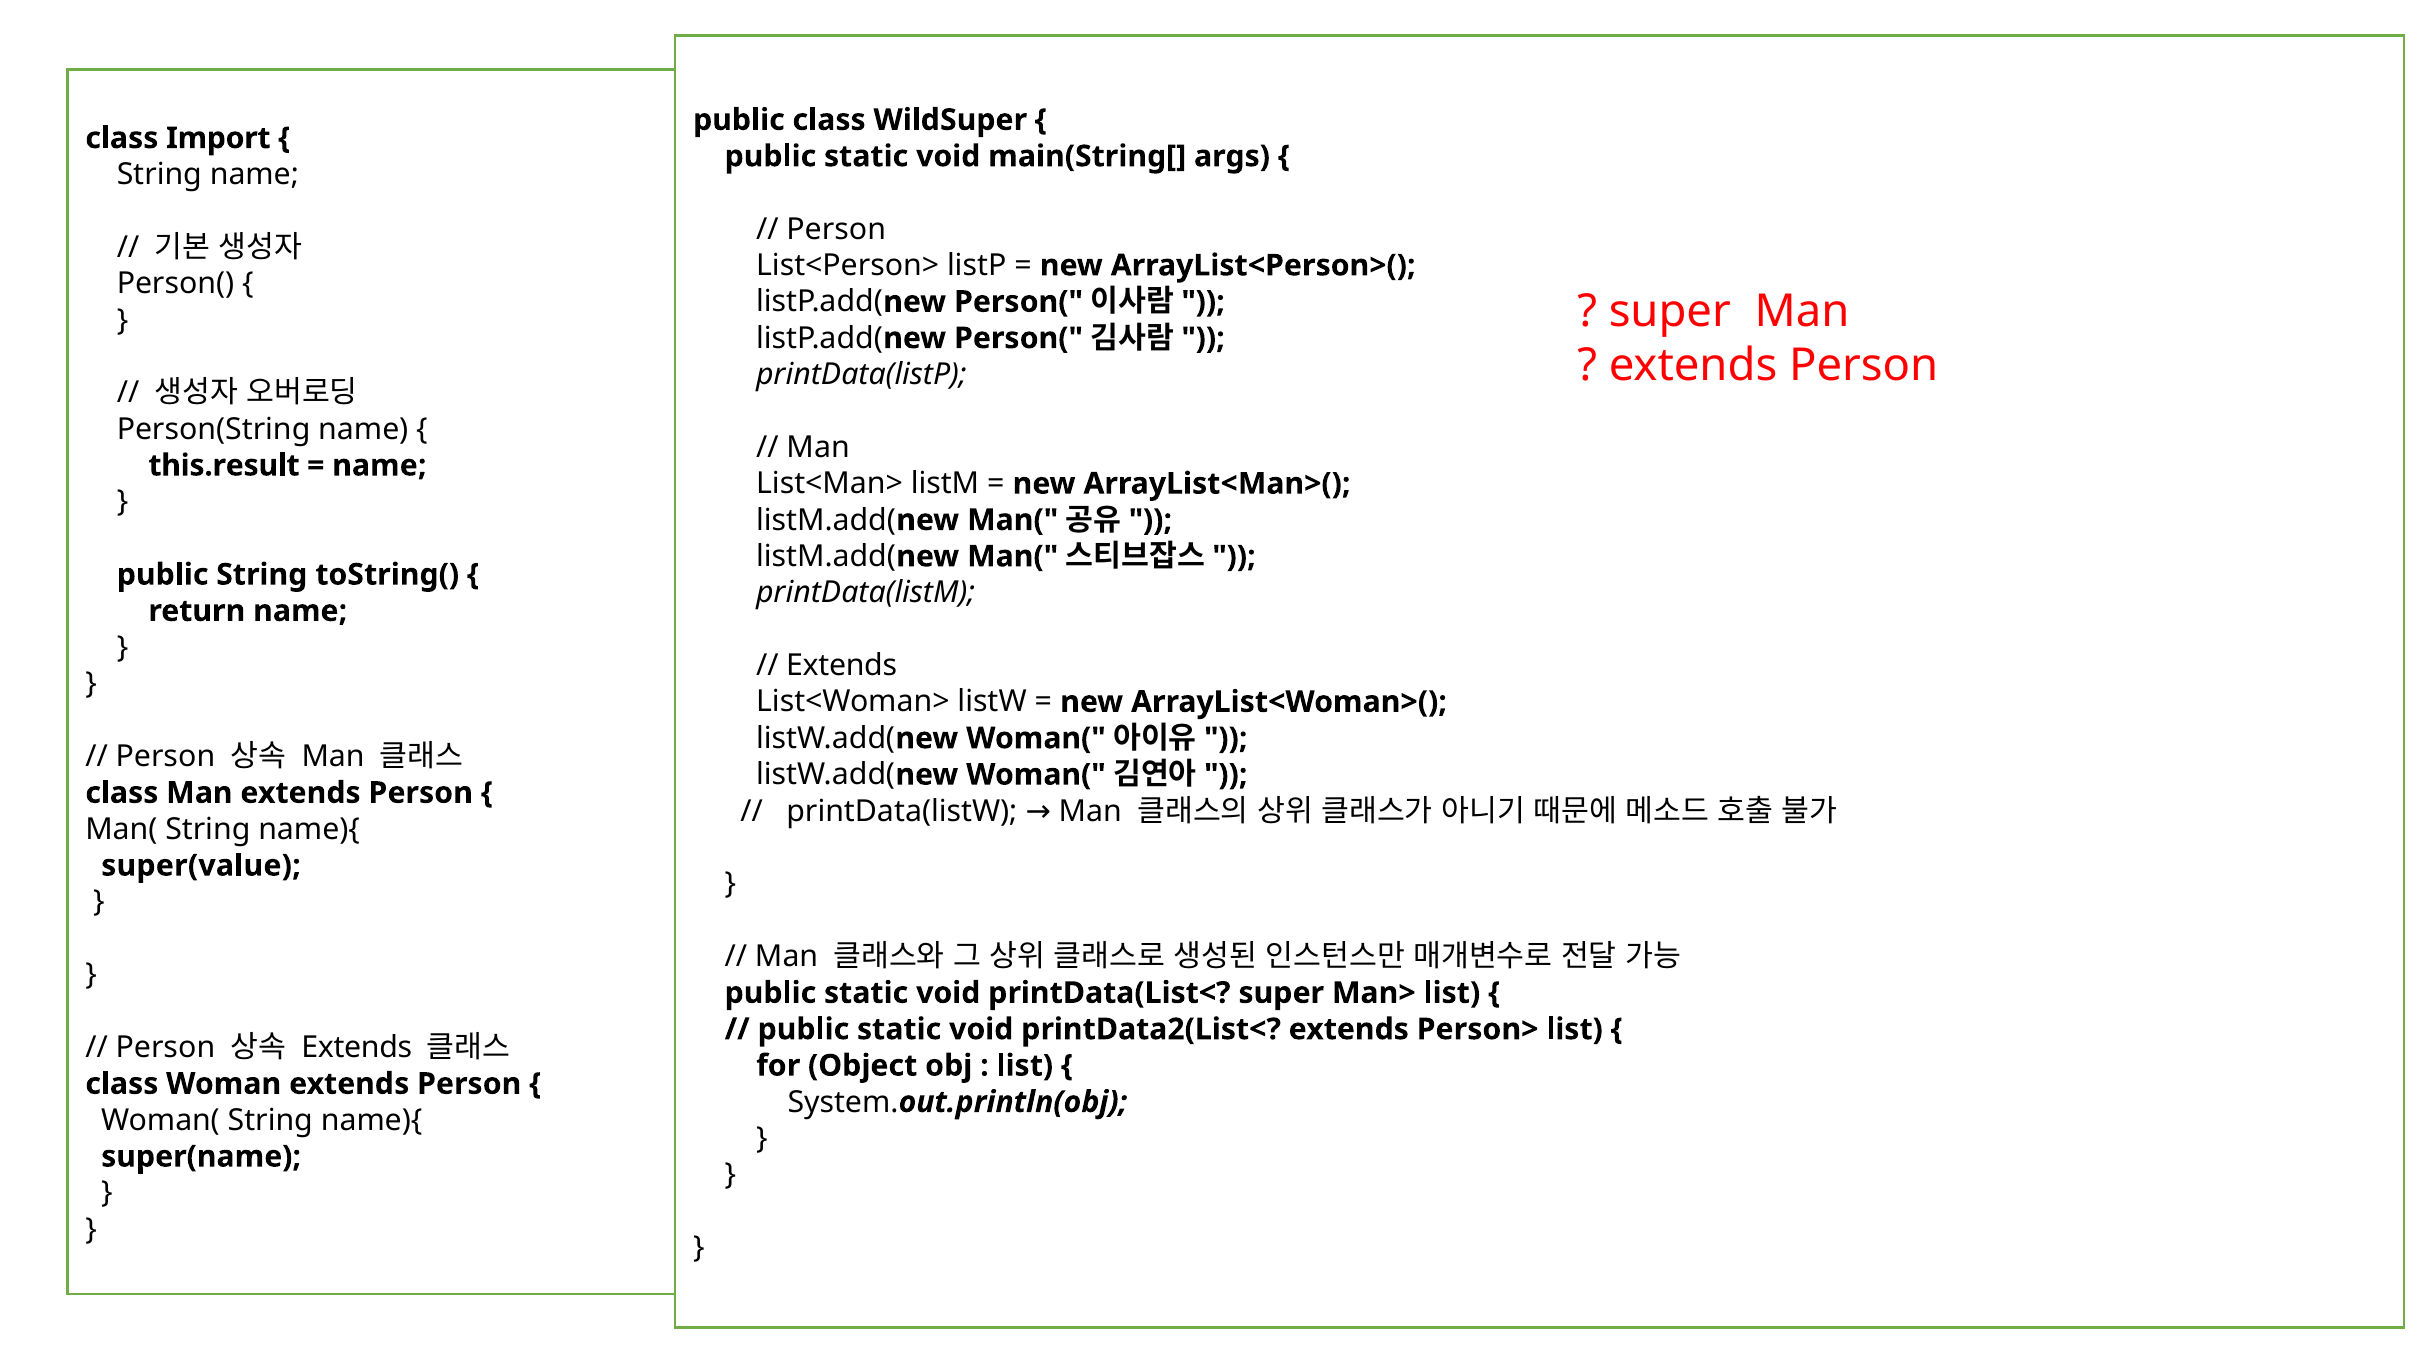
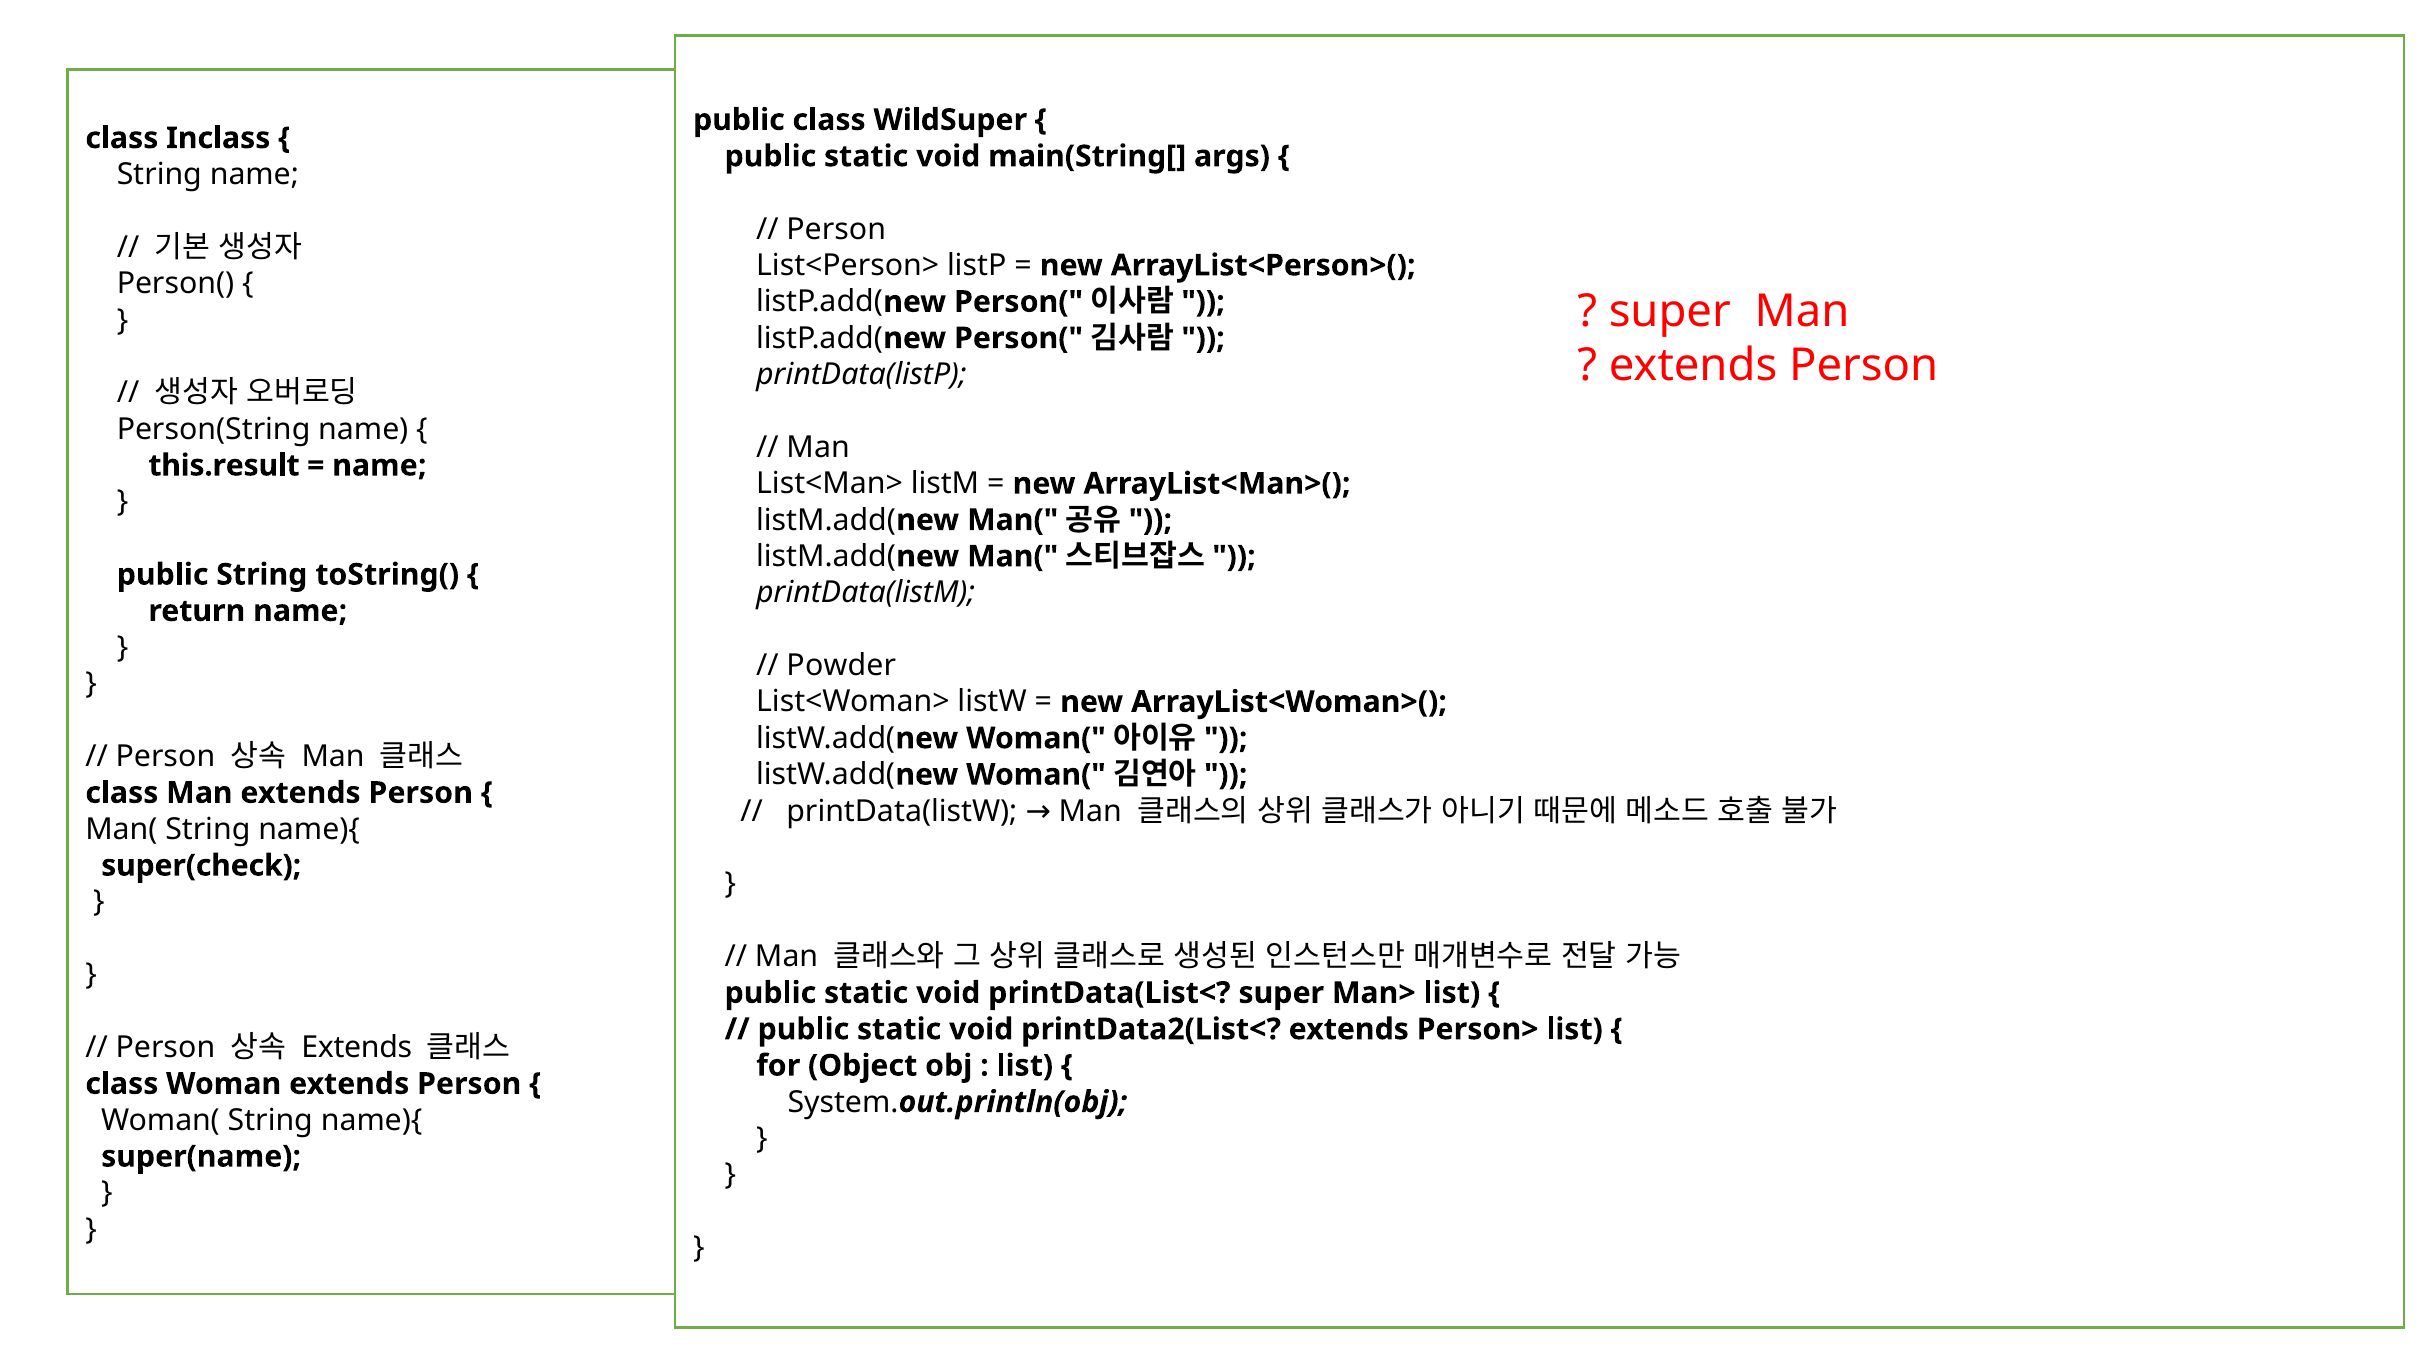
Import: Import -> Inclass
Extends at (842, 666): Extends -> Powder
super(value: super(value -> super(check
